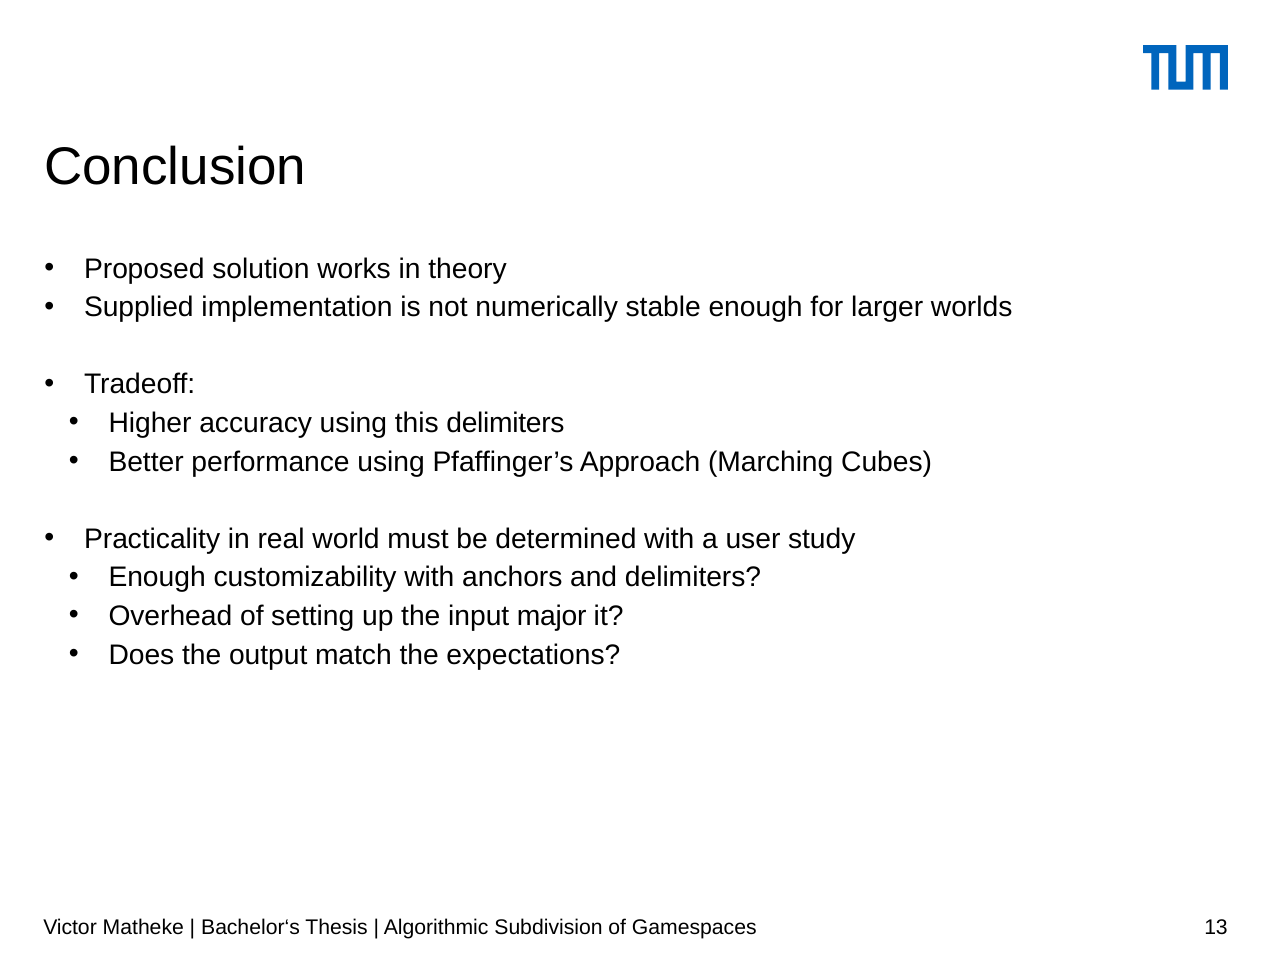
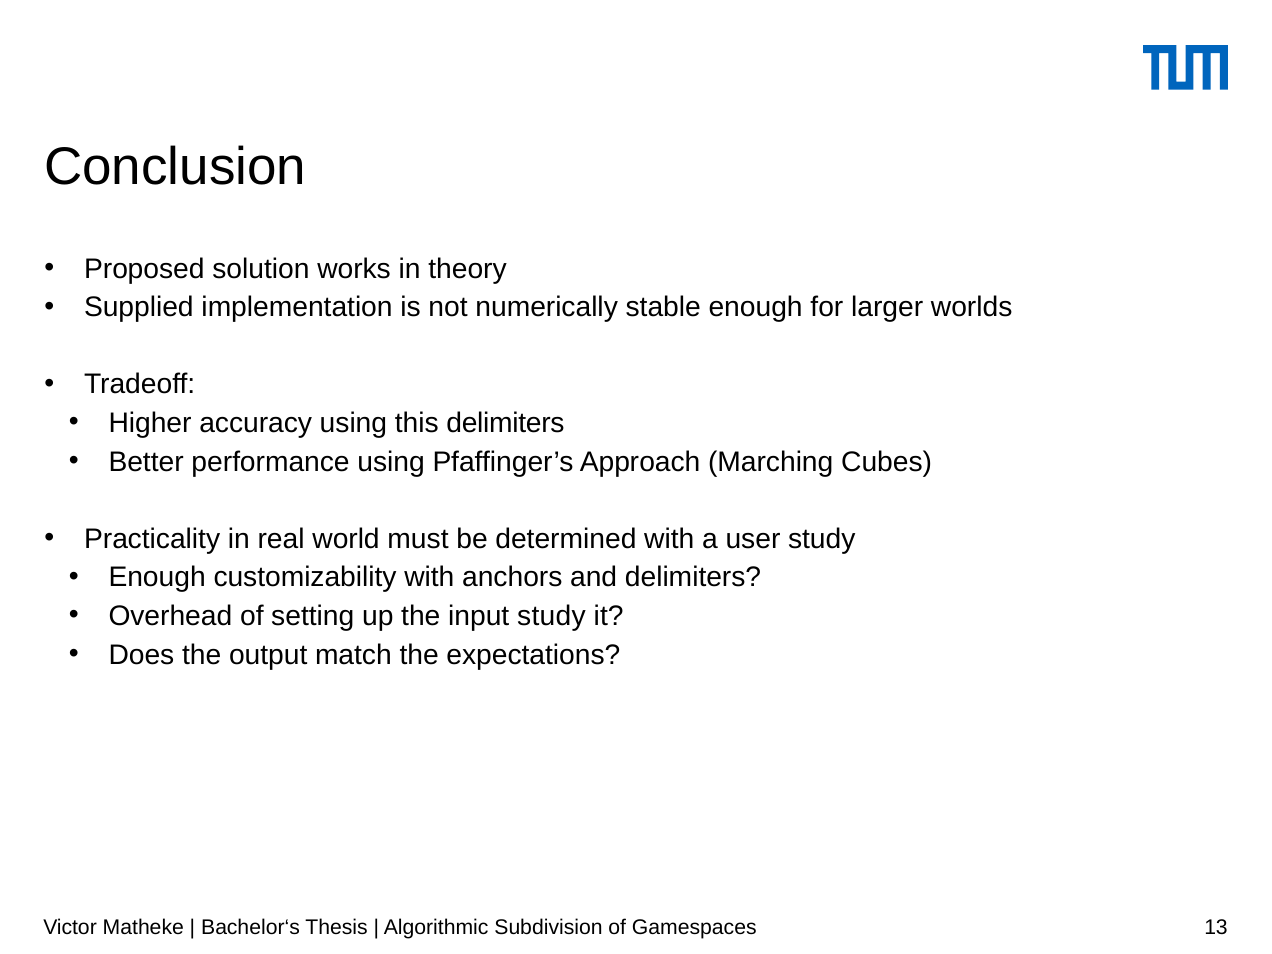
input major: major -> study
